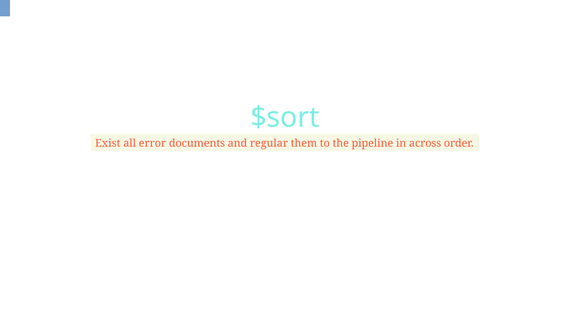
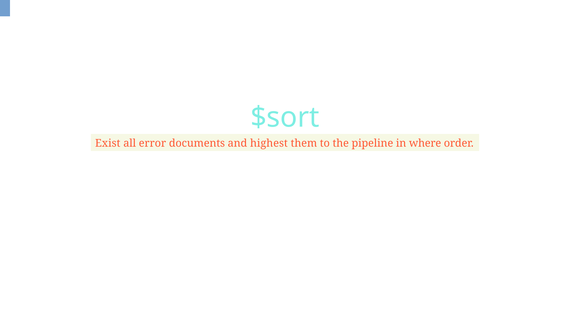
regular: regular -> highest
across: across -> where
